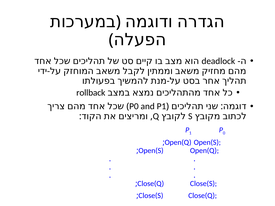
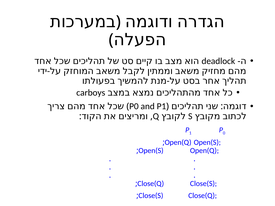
rollback: rollback -> carboys
